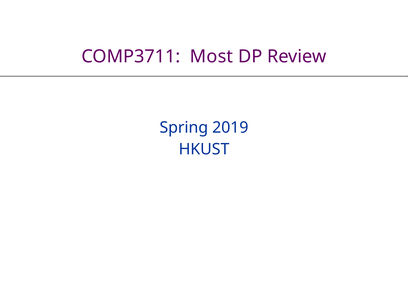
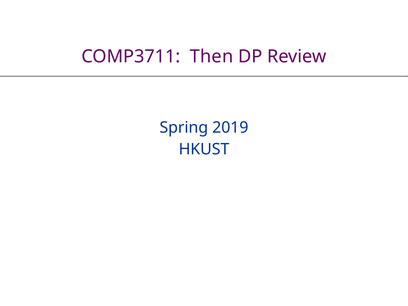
Most: Most -> Then
